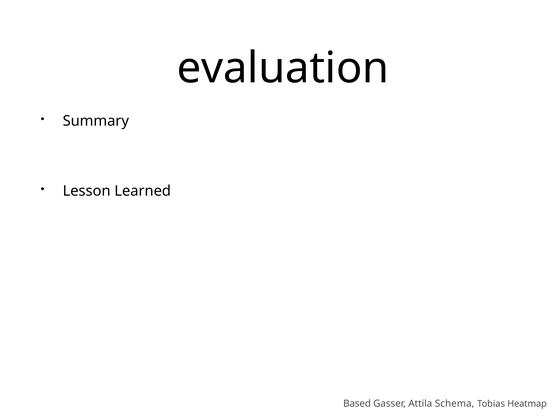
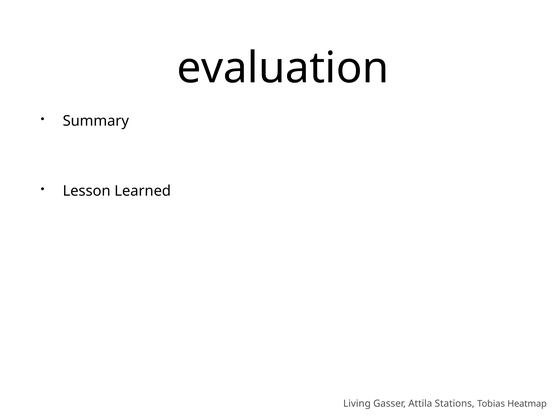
Based: Based -> Living
Schema: Schema -> Stations
